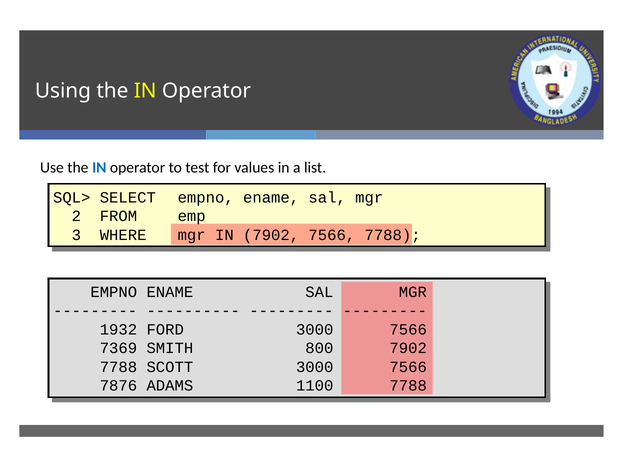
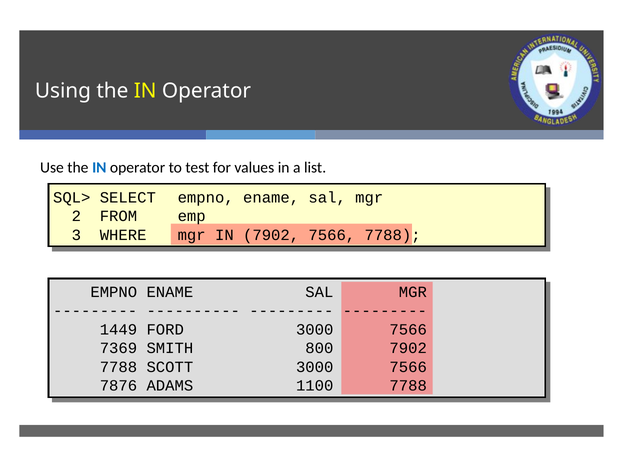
1932: 1932 -> 1449
